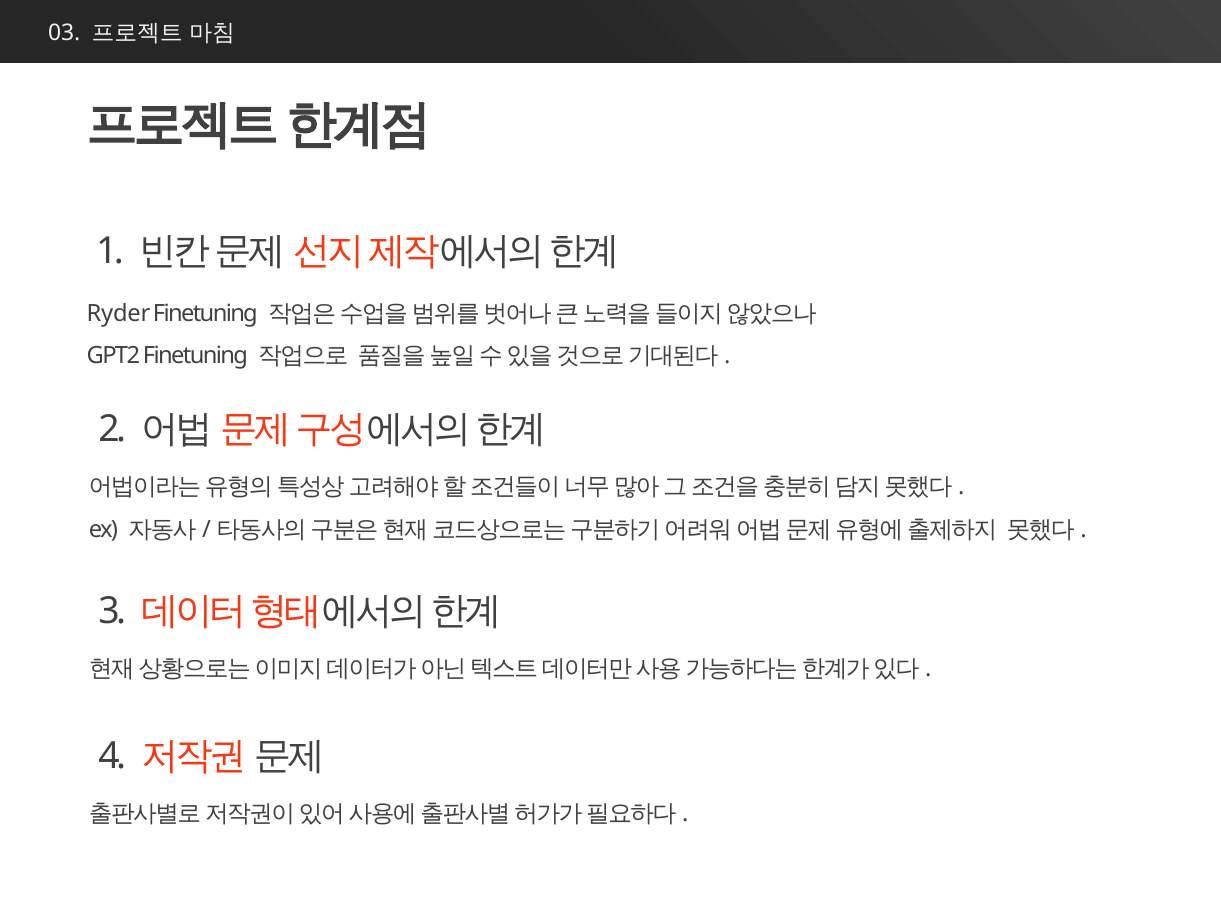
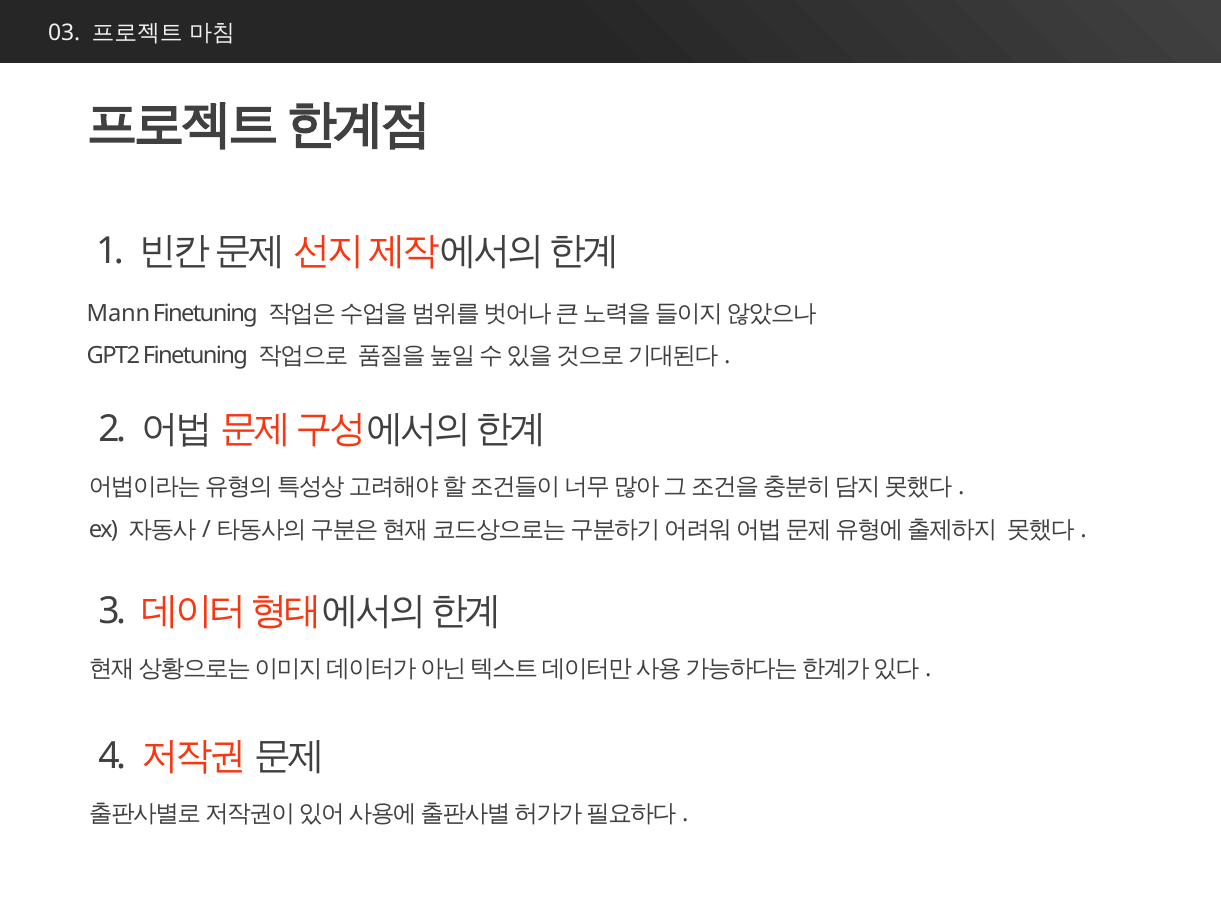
Ryder: Ryder -> Mann
